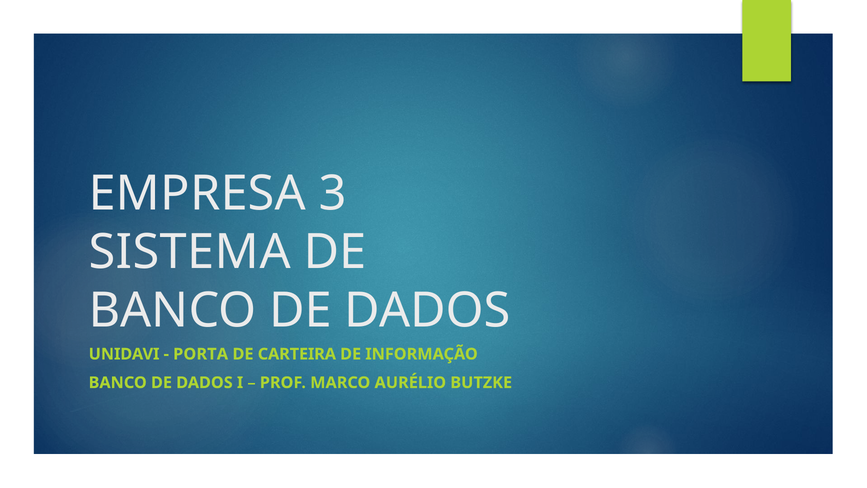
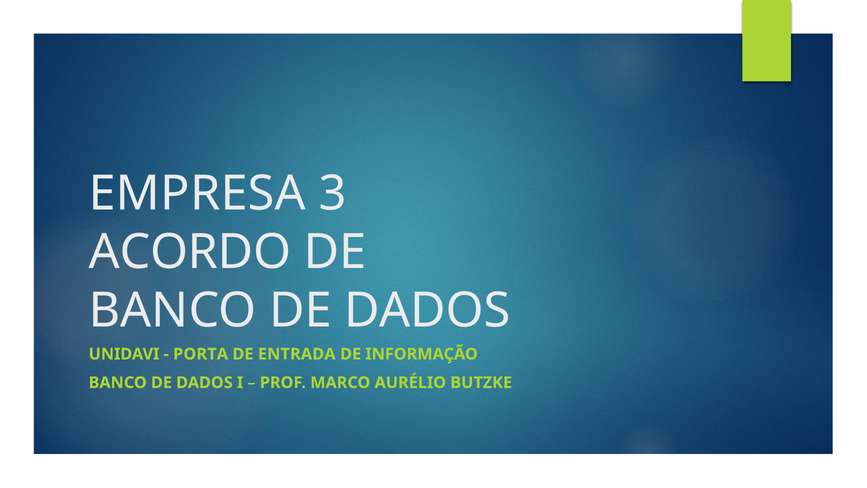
SISTEMA: SISTEMA -> ACORDO
CARTEIRA: CARTEIRA -> ENTRADA
